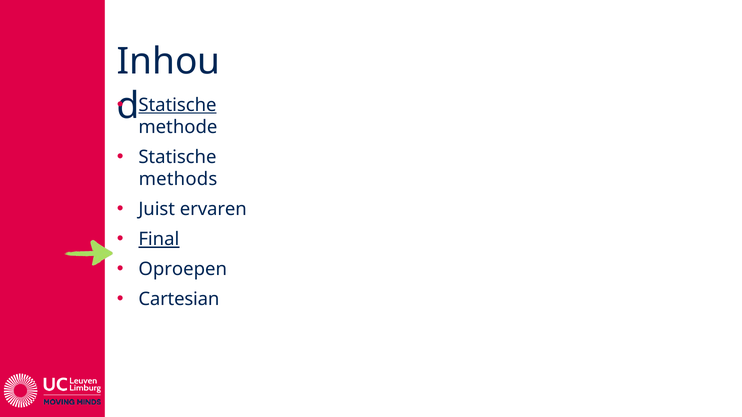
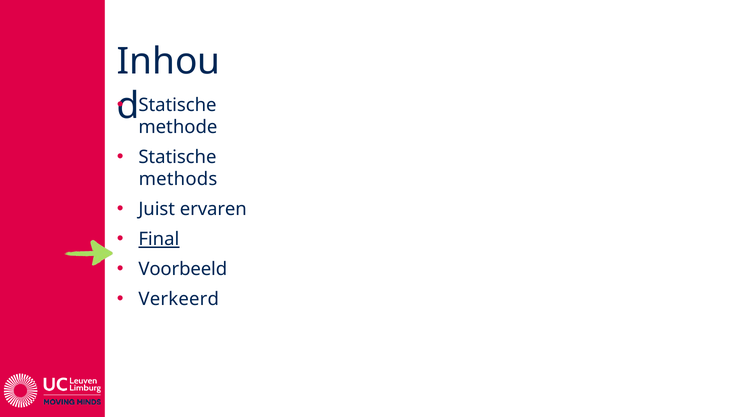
Statische at (177, 105) underline: present -> none
Oproepen: Oproepen -> Voorbeeld
Cartesian: Cartesian -> Verkeerd
